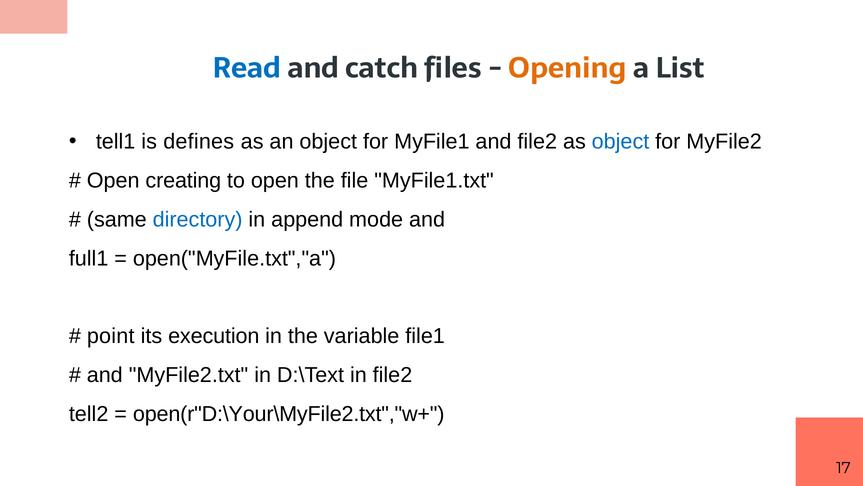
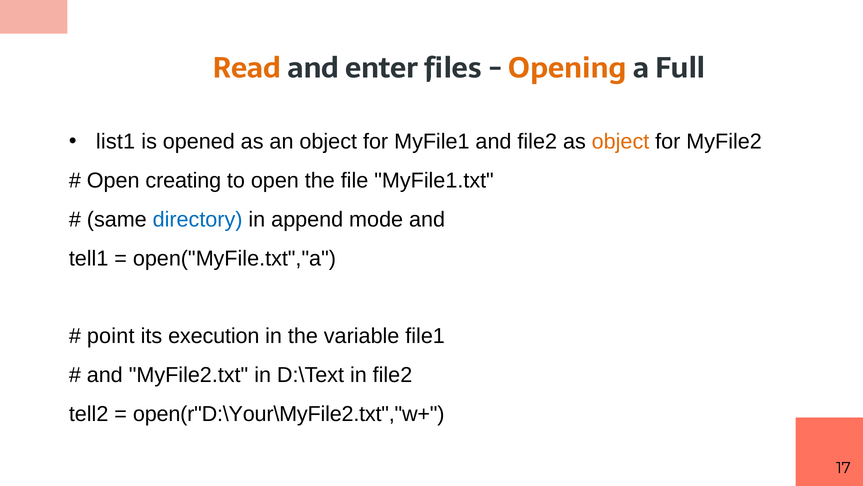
Read colour: blue -> orange
catch: catch -> enter
List: List -> Full
tell1: tell1 -> list1
defines: defines -> opened
object at (620, 142) colour: blue -> orange
full1: full1 -> tell1
